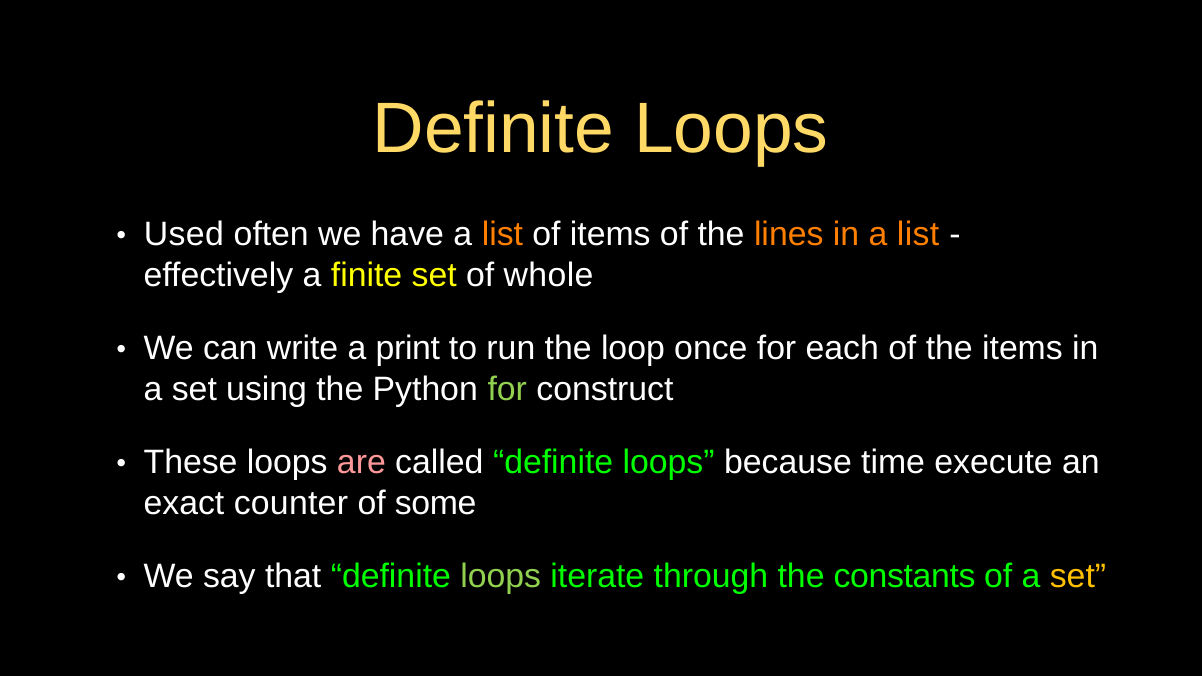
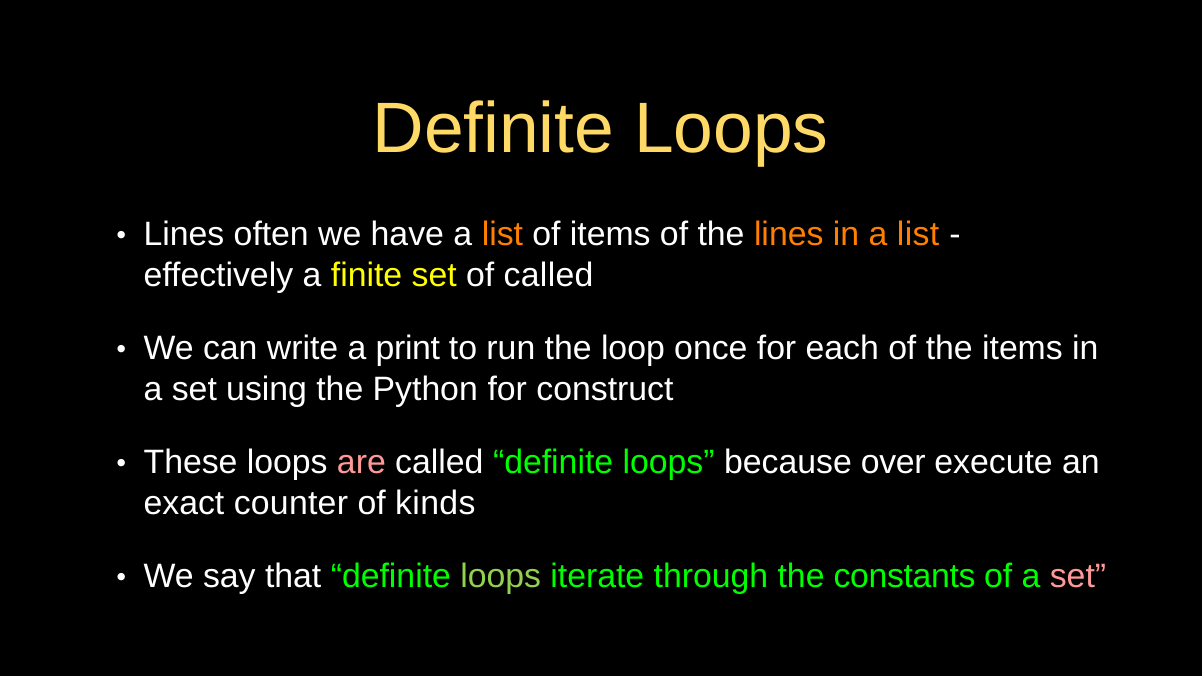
Used at (184, 235): Used -> Lines
of whole: whole -> called
for at (507, 389) colour: light green -> white
time: time -> over
some: some -> kinds
set at (1078, 577) colour: yellow -> pink
